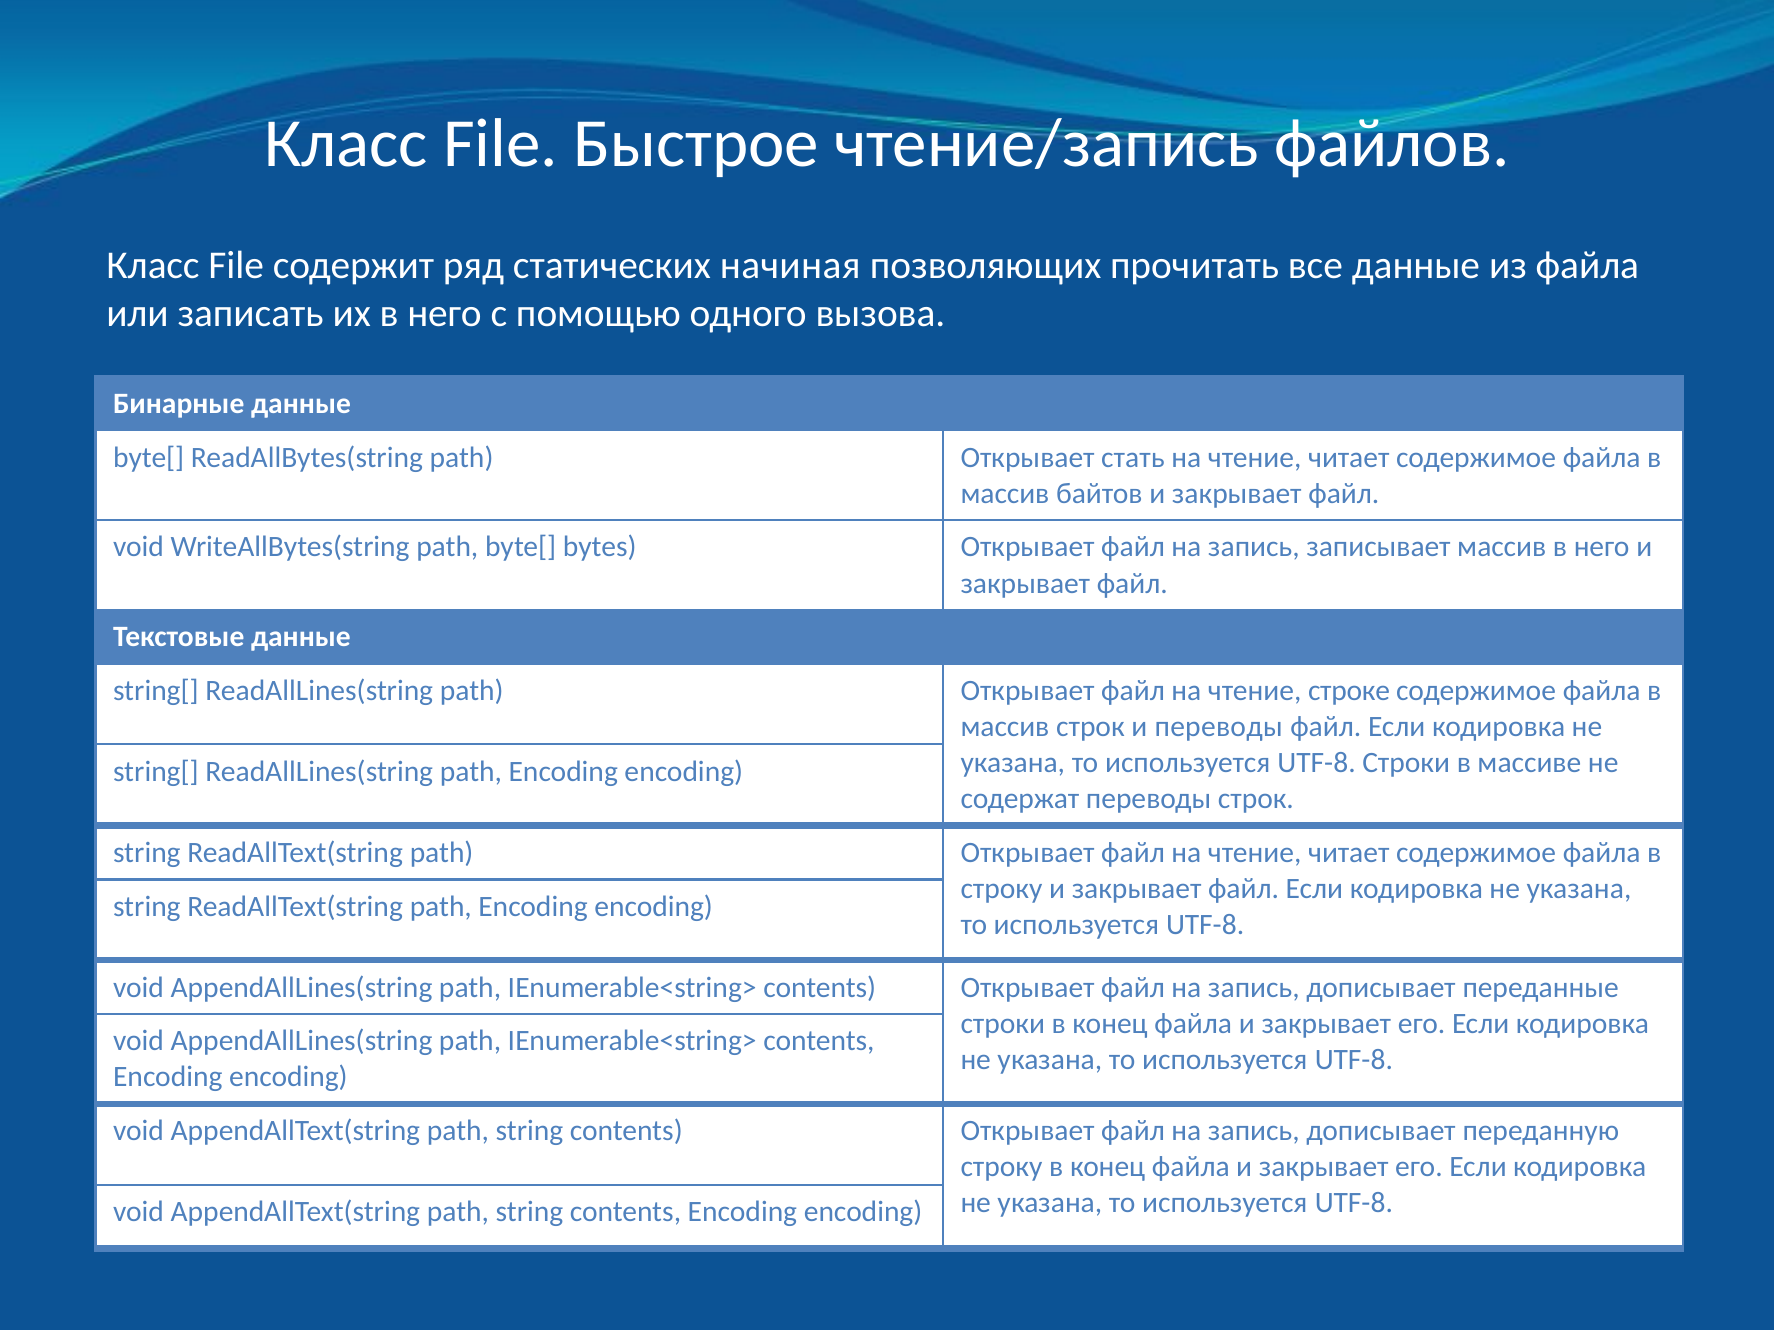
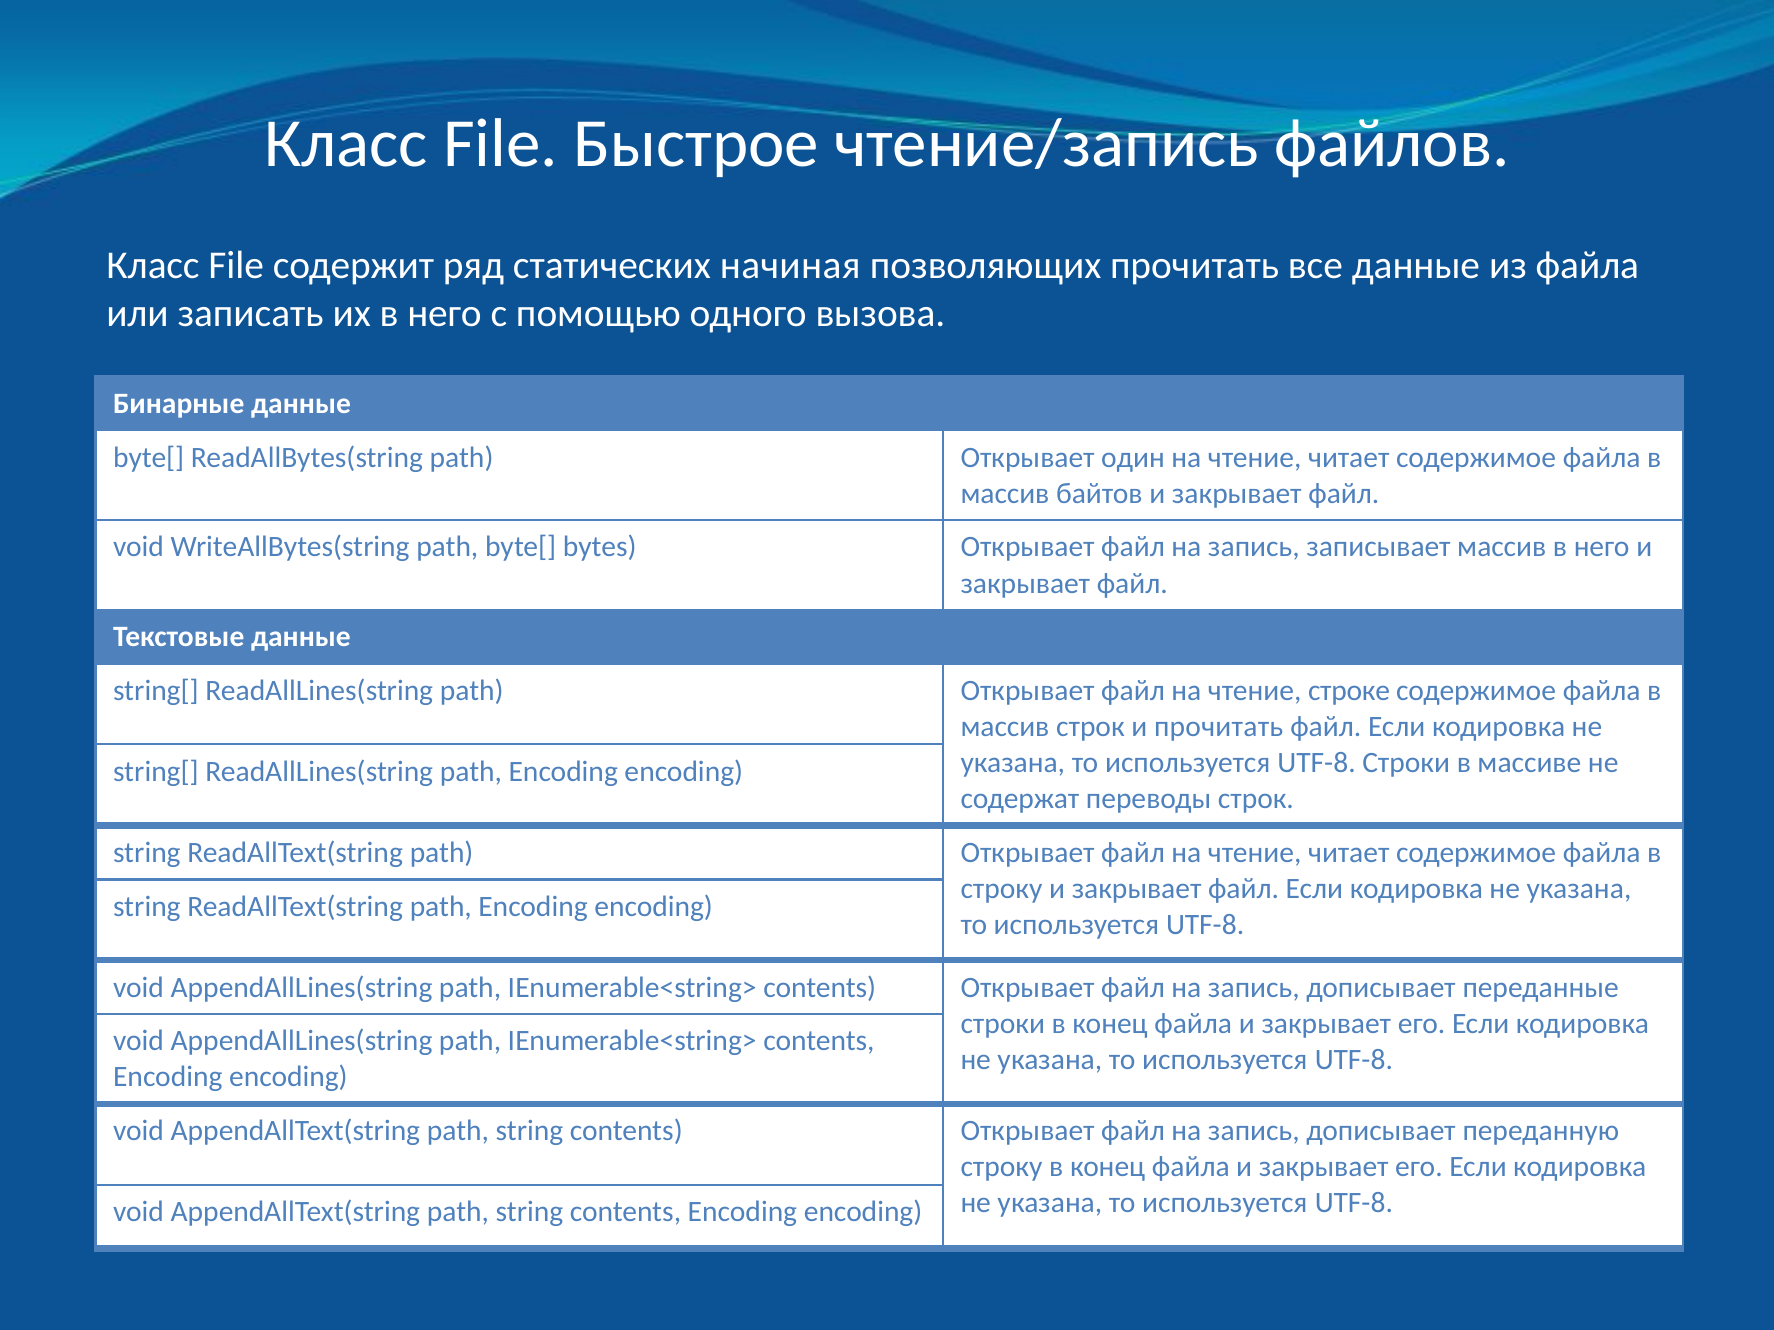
стать: стать -> один
и переводы: переводы -> прочитать
